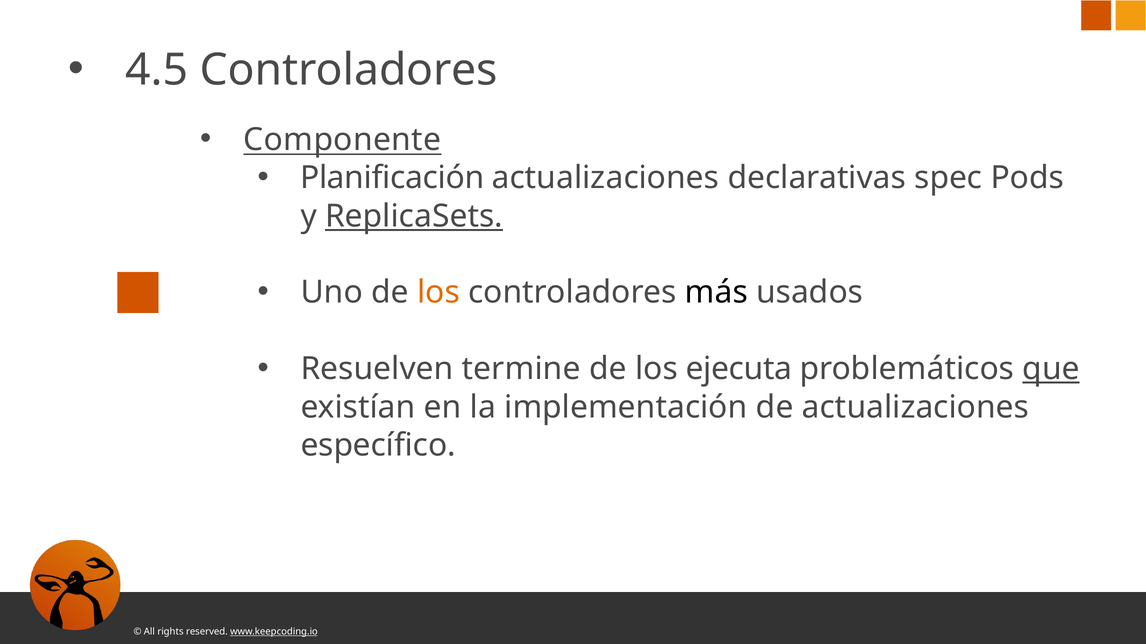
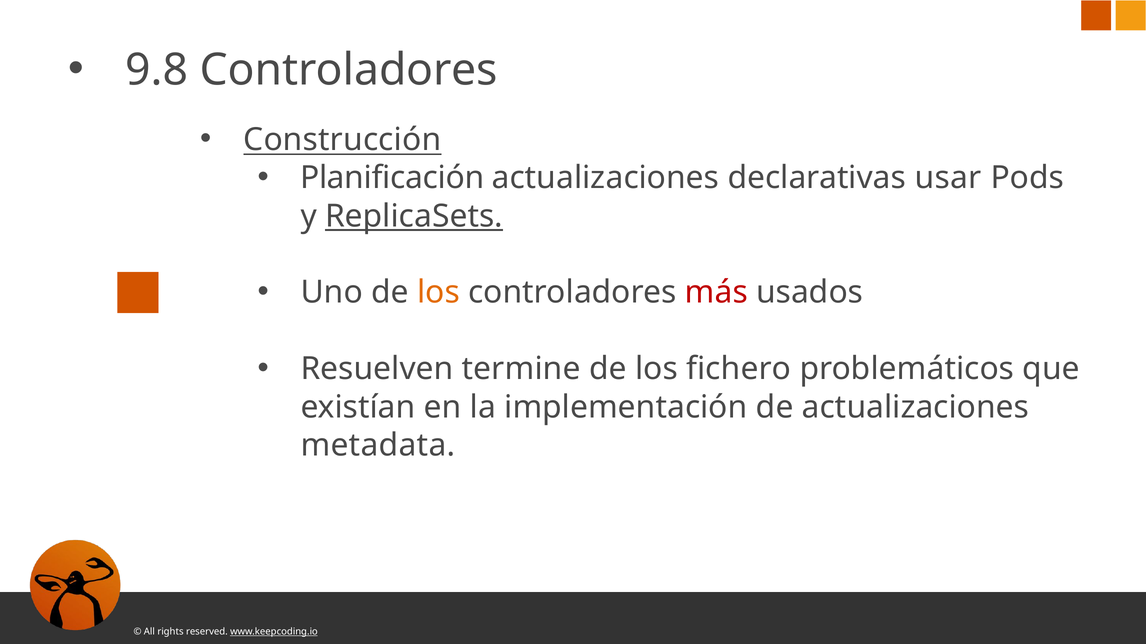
4.5: 4.5 -> 9.8
Componente: Componente -> Construcción
spec: spec -> usar
más colour: black -> red
ejecuta: ejecuta -> fichero
que underline: present -> none
específico: específico -> metadata
